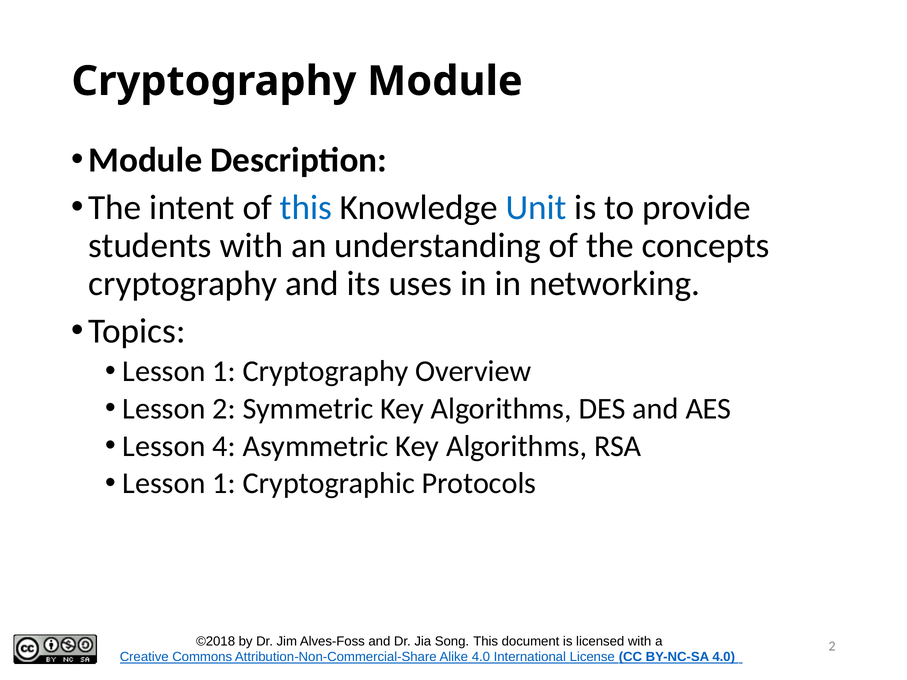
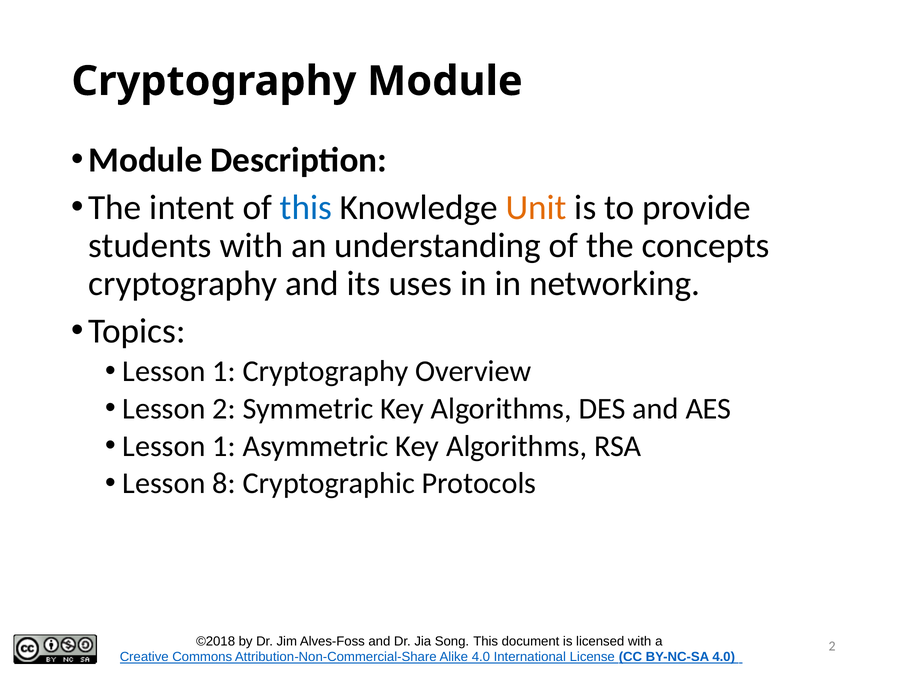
Unit colour: blue -> orange
4 at (224, 446): 4 -> 1
1 at (224, 484): 1 -> 8
